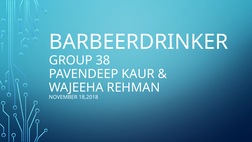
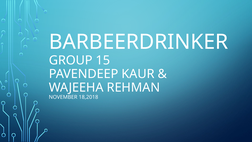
38: 38 -> 15
